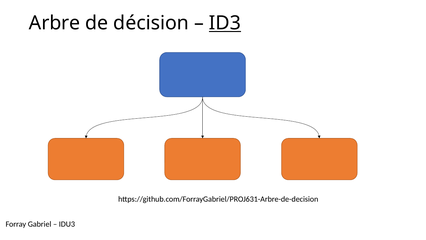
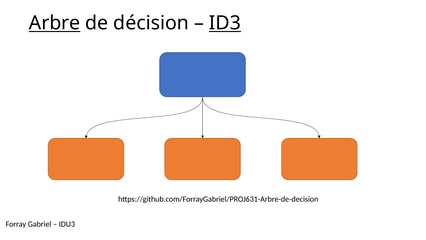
Arbre underline: none -> present
